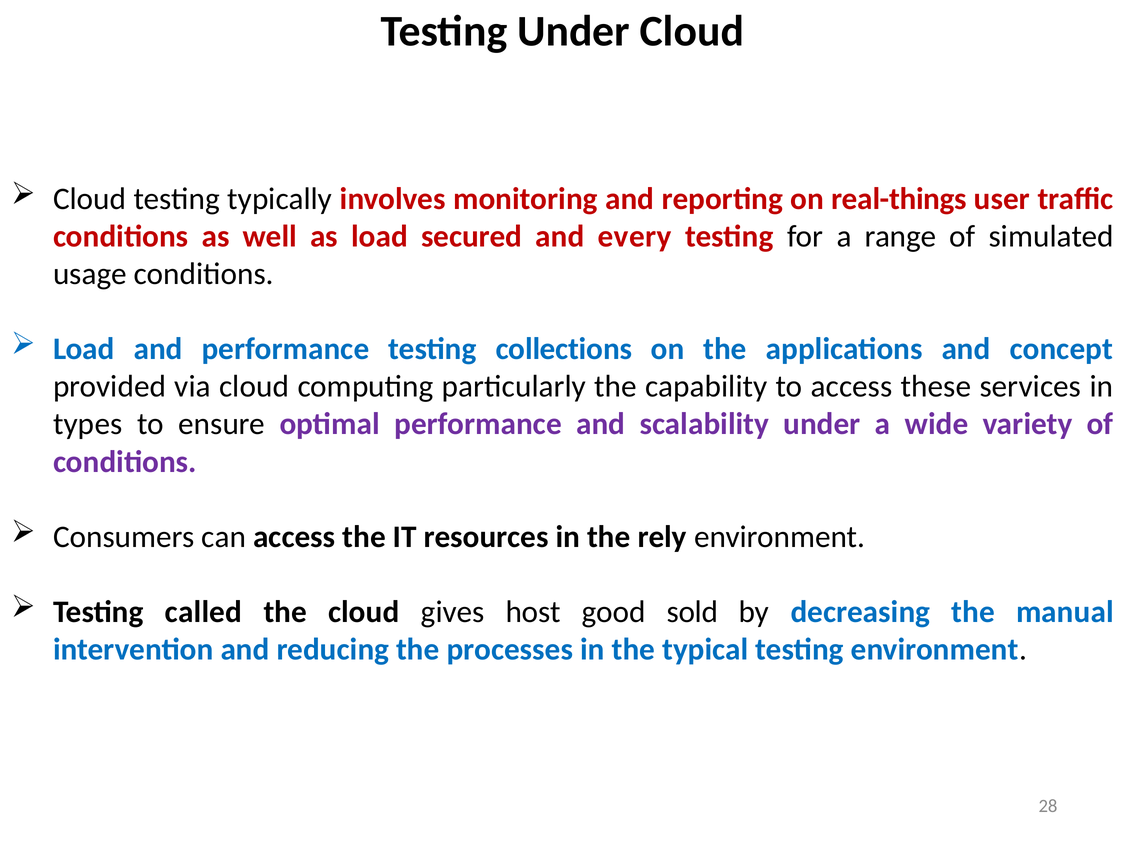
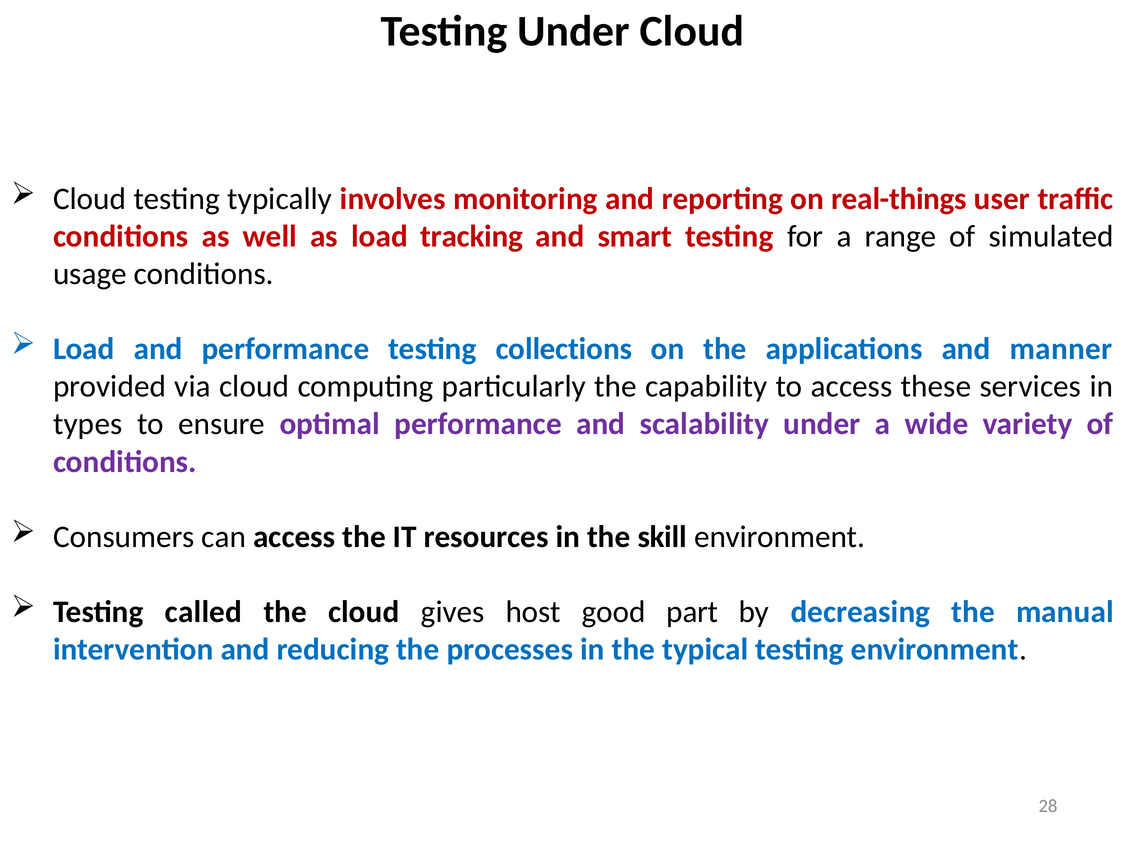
secured: secured -> tracking
every: every -> smart
concept: concept -> manner
rely: rely -> skill
sold: sold -> part
